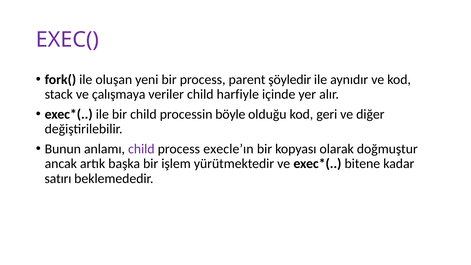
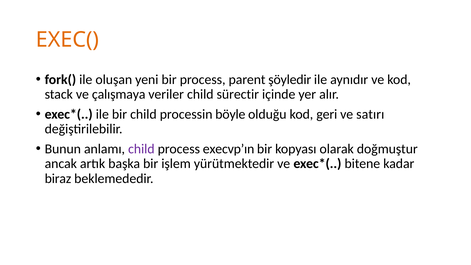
EXEC( colour: purple -> orange
harfiyle: harfiyle -> sürectir
diğer: diğer -> satırı
execle’ın: execle’ın -> execvp’ın
satırı: satırı -> biraz
